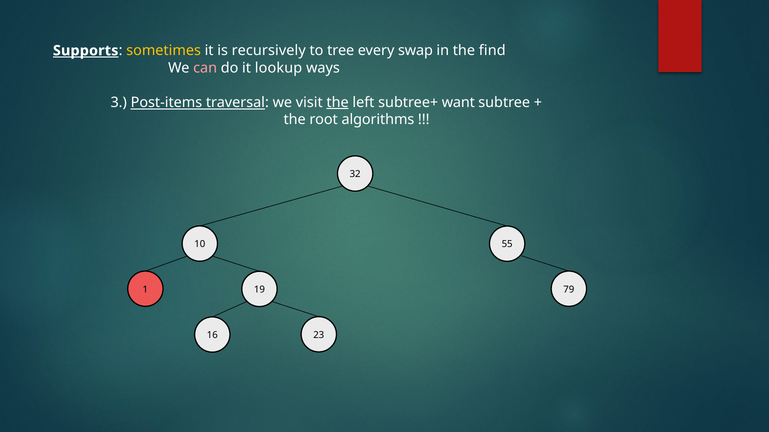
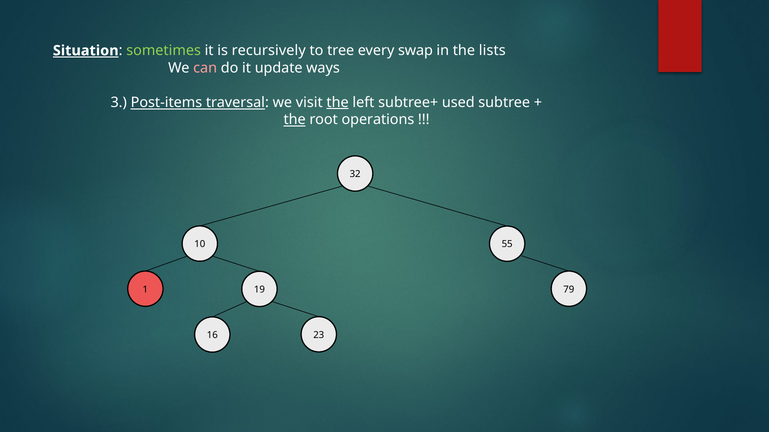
Supports: Supports -> Situation
sometimes colour: yellow -> light green
find: find -> lists
lookup: lookup -> update
want: want -> used
the at (295, 120) underline: none -> present
algorithms: algorithms -> operations
